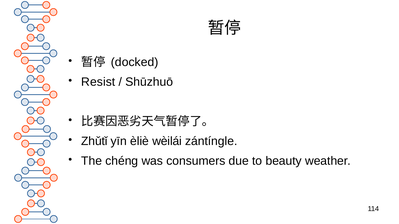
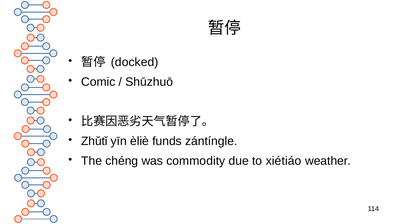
Resist: Resist -> Comic
wèilái: wèilái -> funds
consumers: consumers -> commodity
beauty: beauty -> xiétiáo
